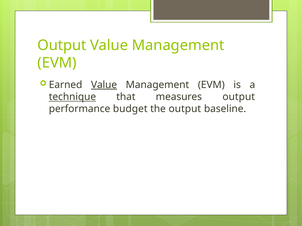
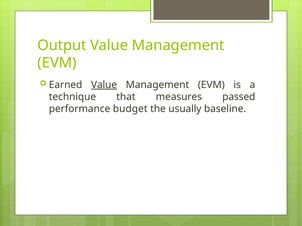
technique underline: present -> none
measures output: output -> passed
the output: output -> usually
